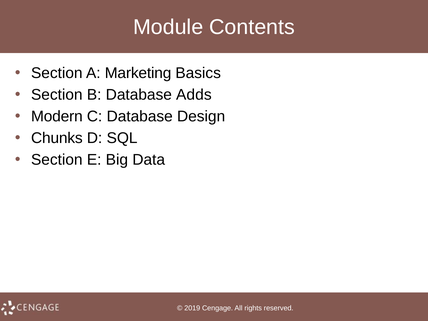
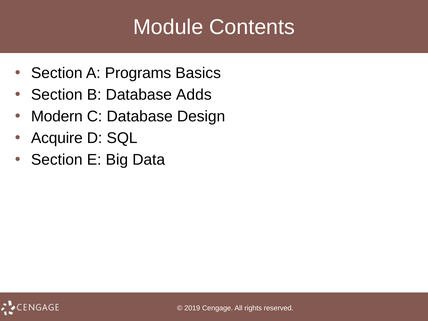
Marketing: Marketing -> Programs
Chunks: Chunks -> Acquire
